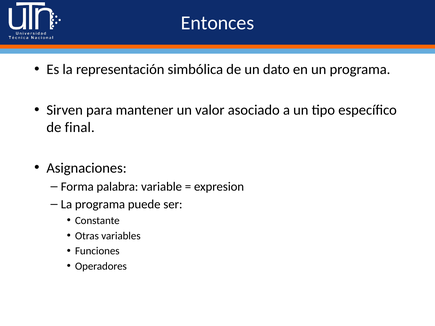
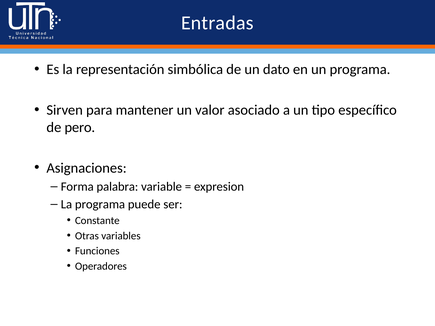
Entonces: Entonces -> Entradas
final: final -> pero
